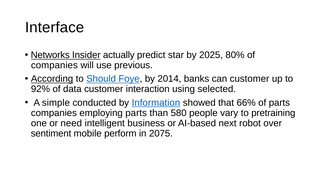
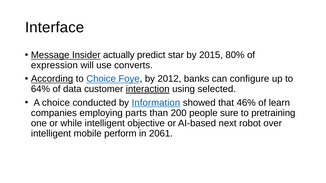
Networks: Networks -> Message
2025: 2025 -> 2015
companies at (54, 65): companies -> expression
previous: previous -> converts
to Should: Should -> Choice
2014: 2014 -> 2012
can customer: customer -> configure
92%: 92% -> 64%
interaction underline: none -> present
A simple: simple -> choice
66%: 66% -> 46%
of parts: parts -> learn
580: 580 -> 200
vary: vary -> sure
need: need -> while
business: business -> objective
sentiment at (51, 134): sentiment -> intelligent
2075: 2075 -> 2061
